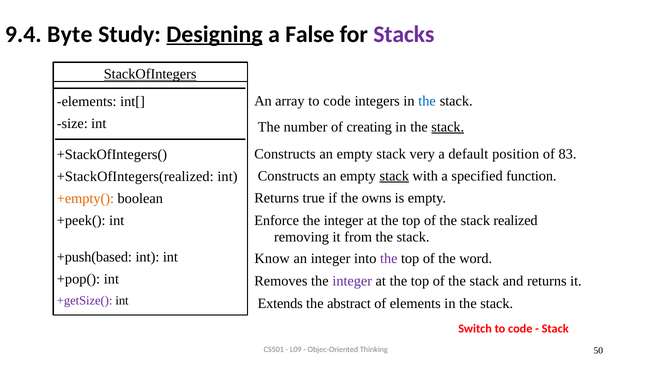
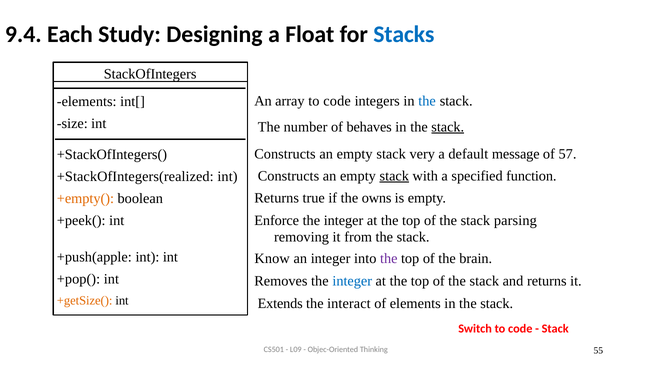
Byte: Byte -> Each
Designing underline: present -> none
False: False -> Float
Stacks colour: purple -> blue
StackOfIntegers underline: present -> none
creating: creating -> behaves
position: position -> message
83: 83 -> 57
realized: realized -> parsing
+push(based: +push(based -> +push(apple
word: word -> brain
integer at (352, 281) colour: purple -> blue
+getSize( colour: purple -> orange
abstract: abstract -> interact
50: 50 -> 55
